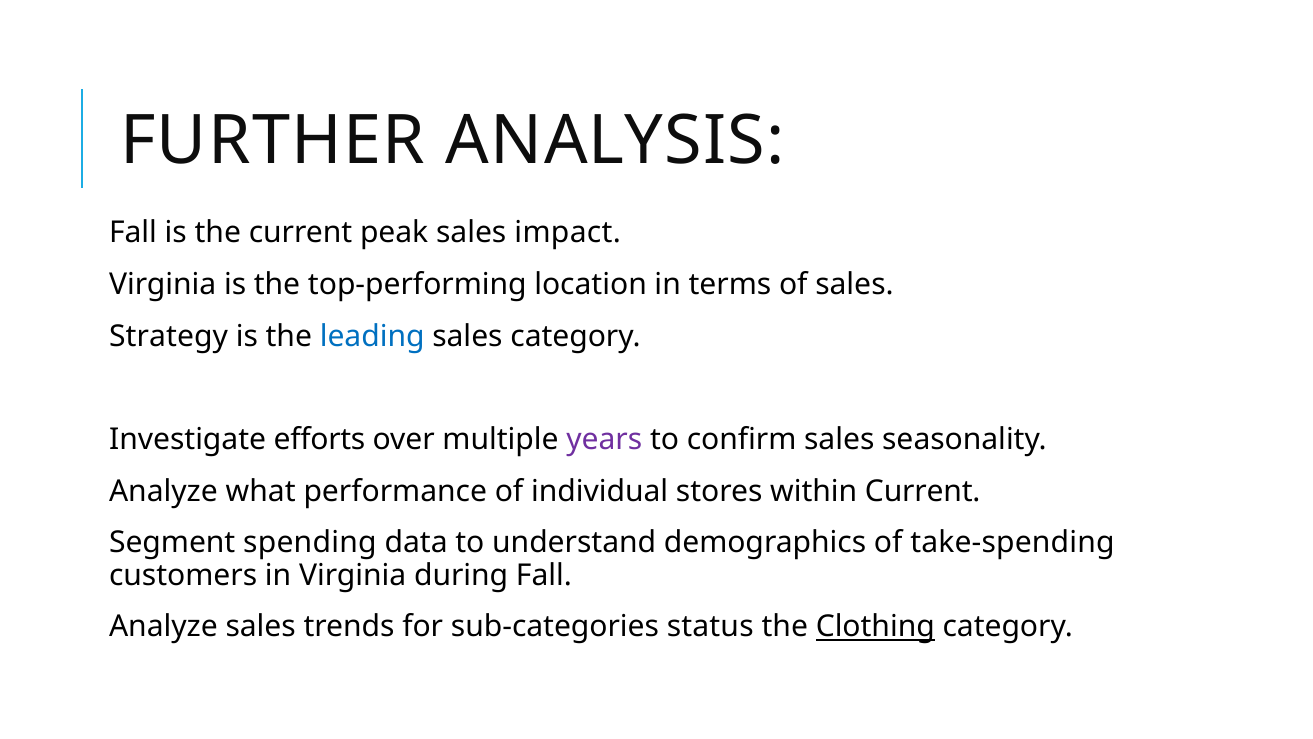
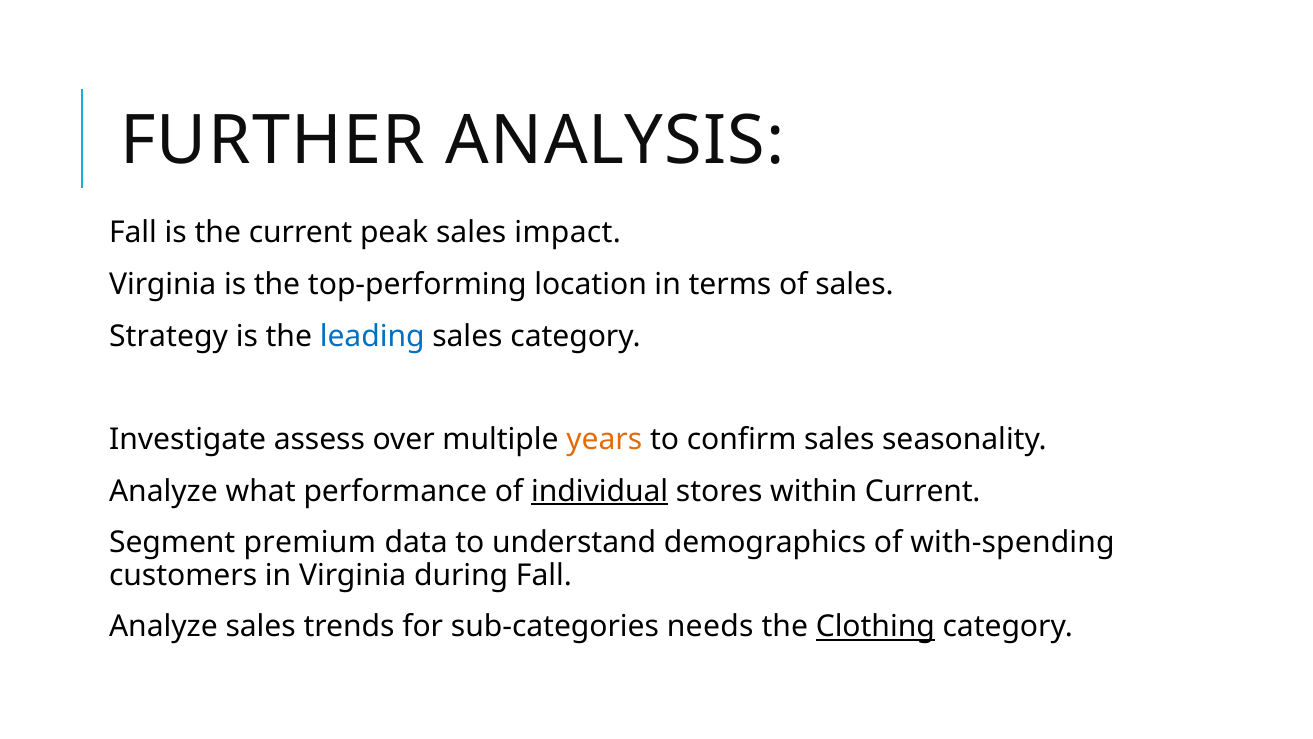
efforts: efforts -> assess
years colour: purple -> orange
individual underline: none -> present
spending: spending -> premium
take-spending: take-spending -> with-spending
status: status -> needs
